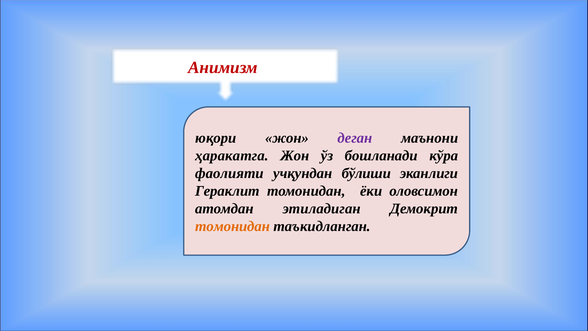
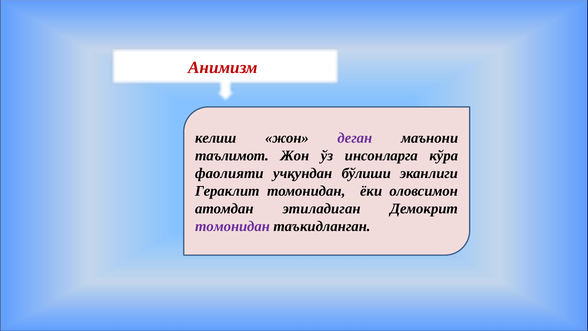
юқори: юқори -> келиш
ҳаракатга: ҳаракатга -> таълимот
бошланади: бошланади -> инсонларга
томонидан at (233, 226) colour: orange -> purple
